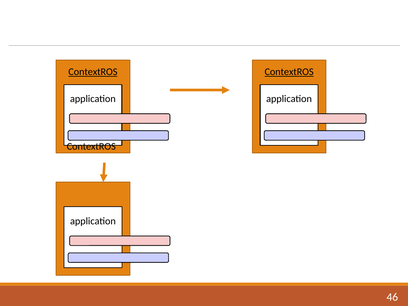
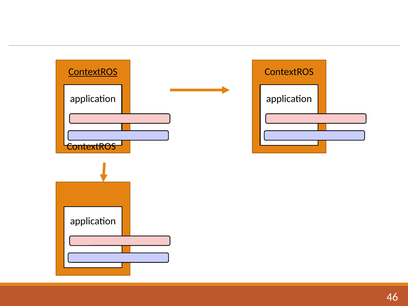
ContextROS at (289, 72) underline: present -> none
